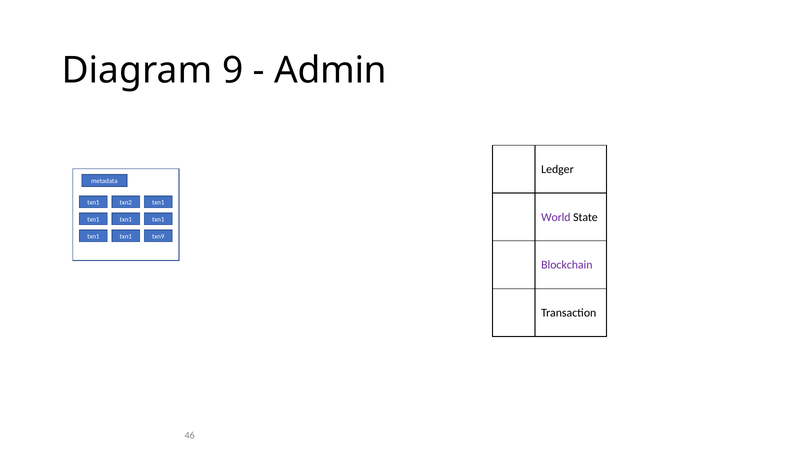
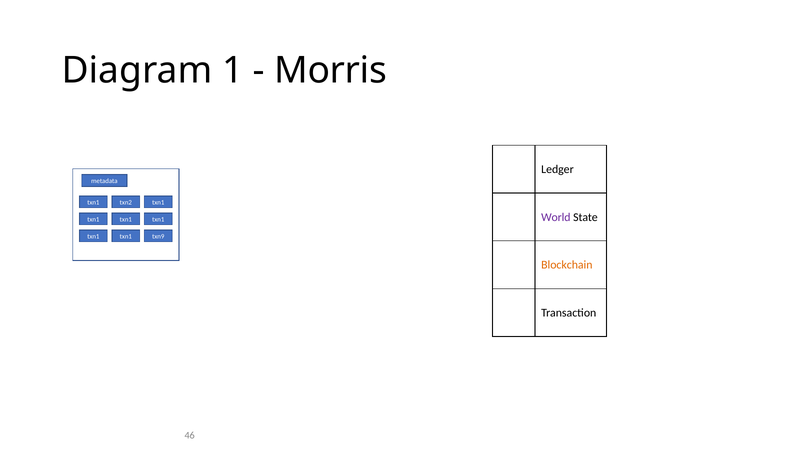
9: 9 -> 1
Admin: Admin -> Morris
Blockchain colour: purple -> orange
